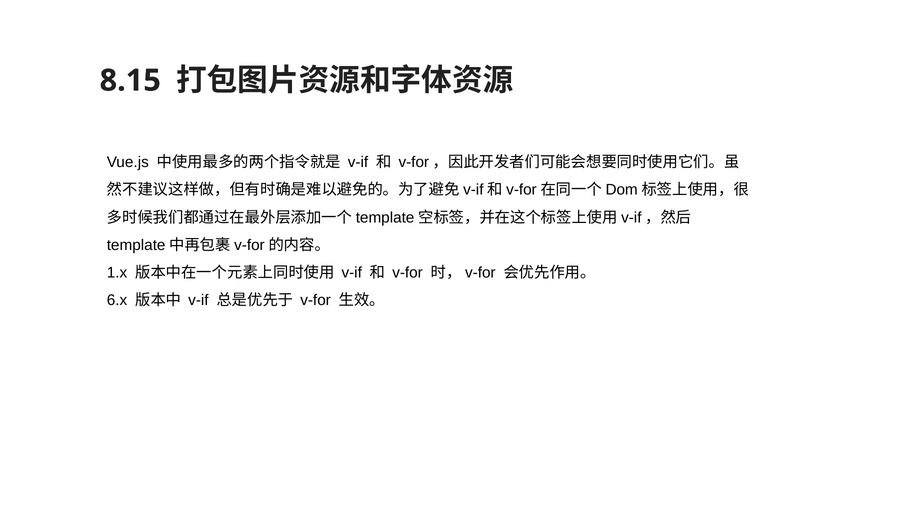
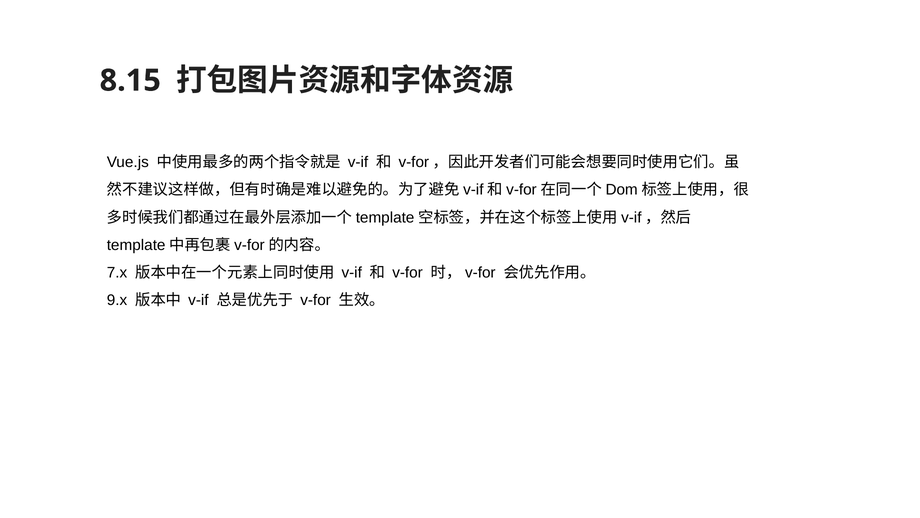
1.x: 1.x -> 7.x
6.x: 6.x -> 9.x
